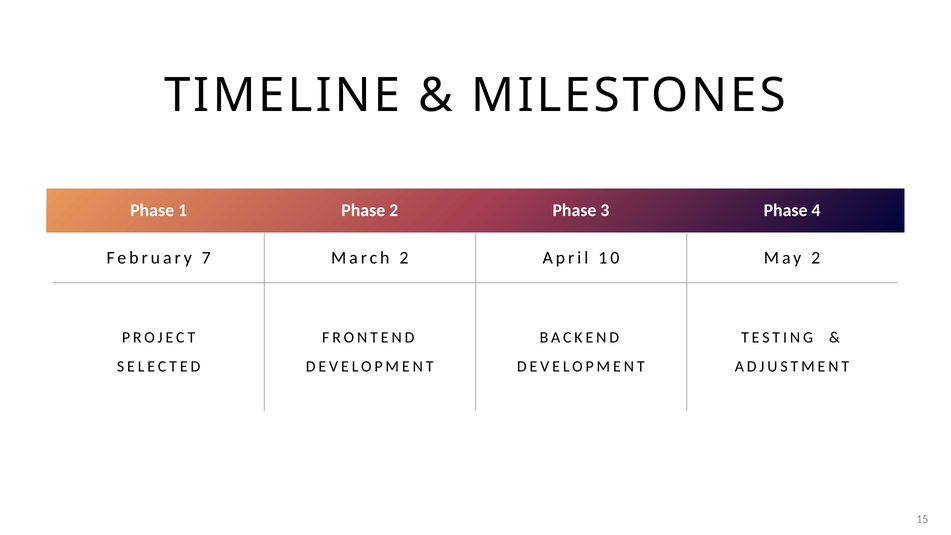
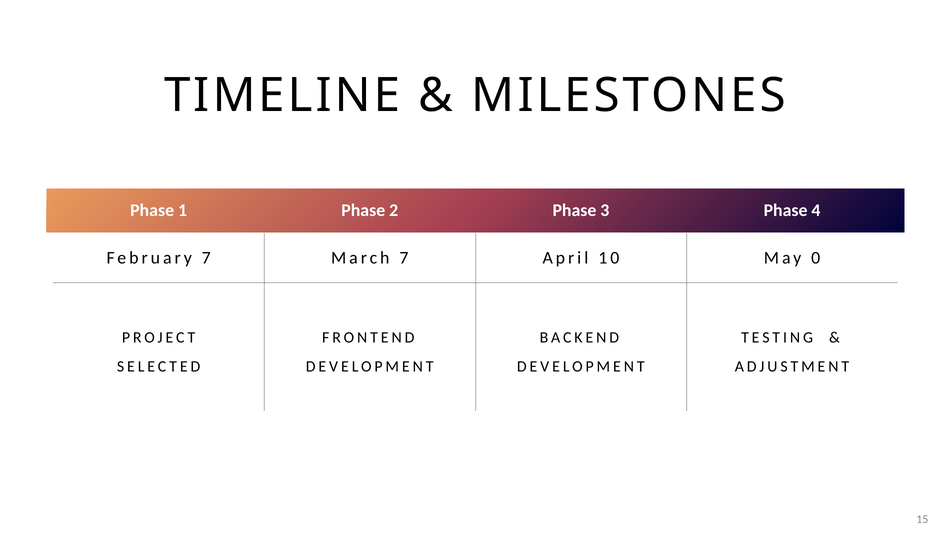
March 2: 2 -> 7
May 2: 2 -> 0
